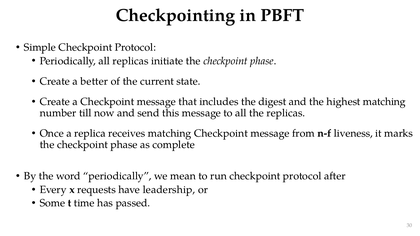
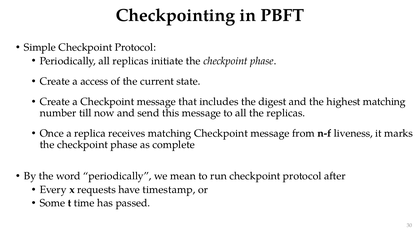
better: better -> access
leadership: leadership -> timestamp
